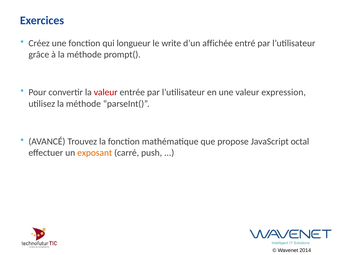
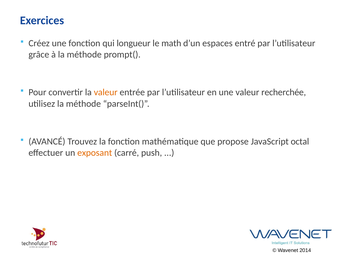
write: write -> math
affichée: affichée -> espaces
valeur at (106, 92) colour: red -> orange
expression: expression -> recherchée
